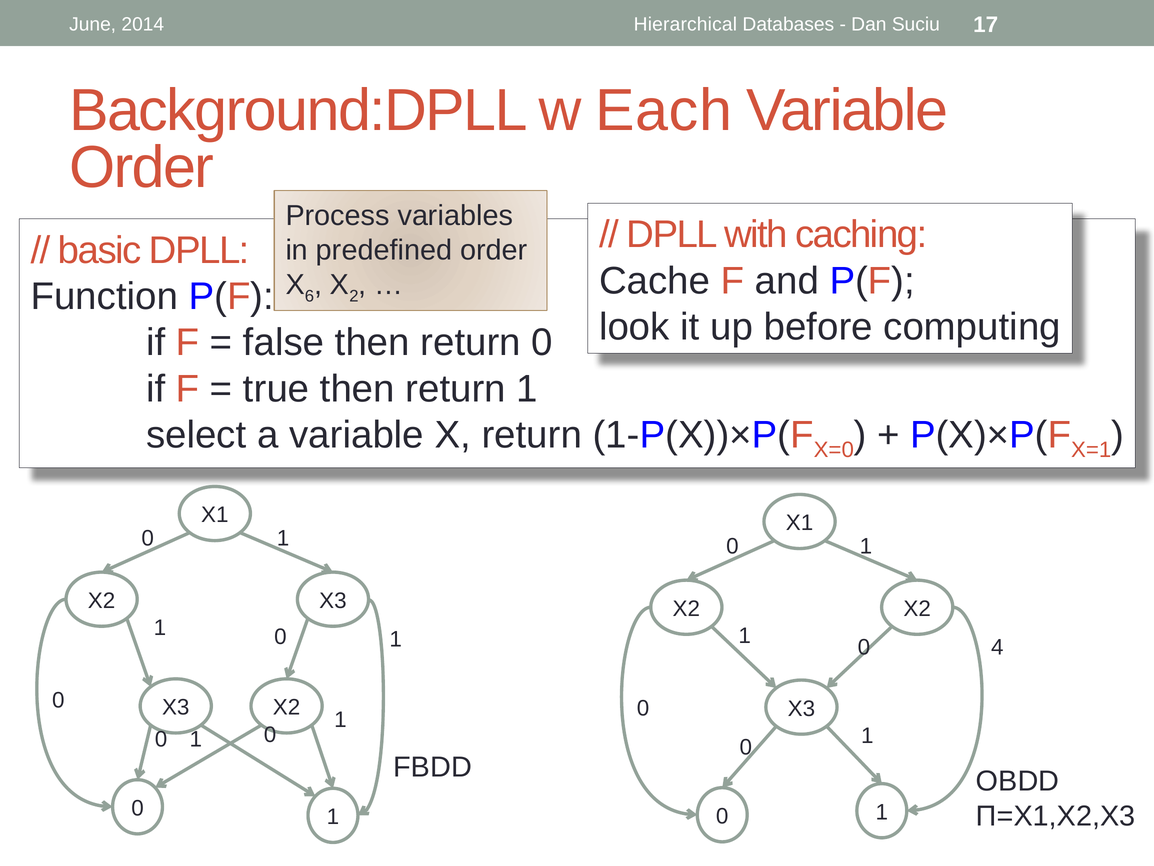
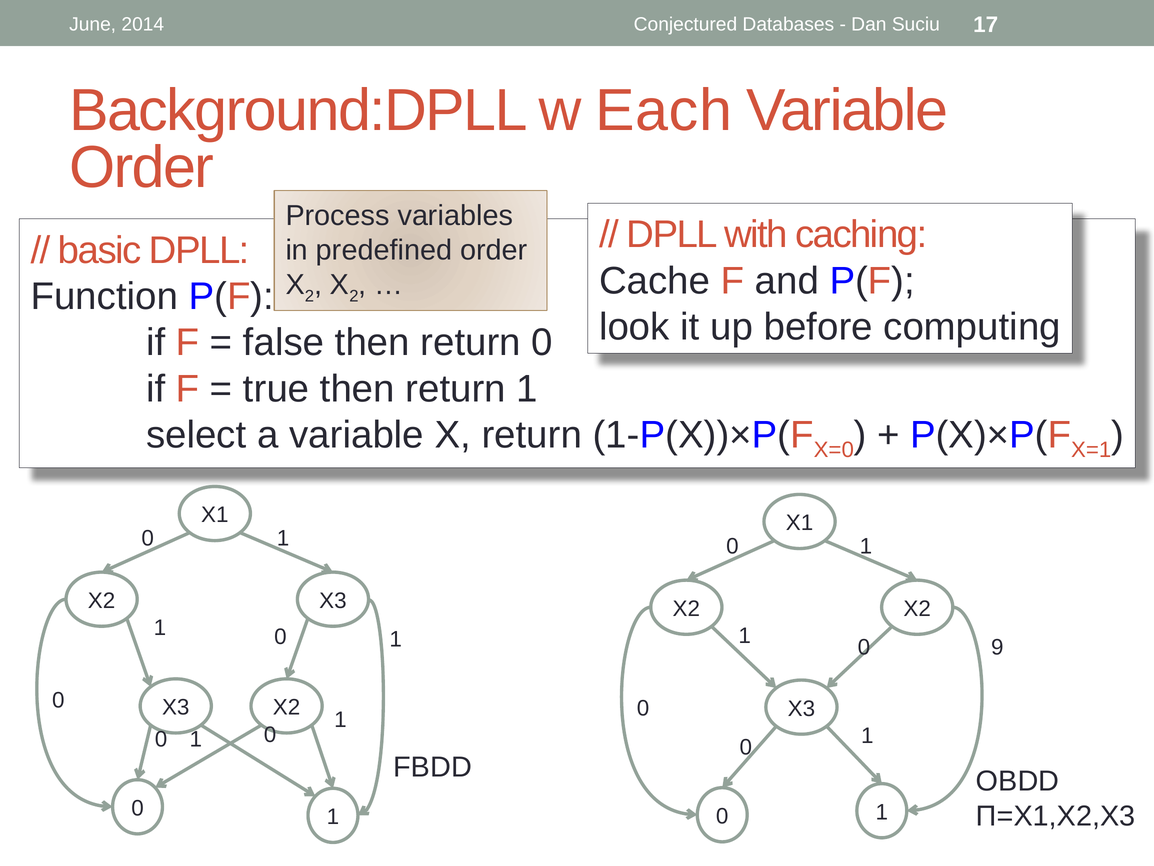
Hierarchical: Hierarchical -> Conjectured
6 at (309, 296): 6 -> 2
4: 4 -> 9
